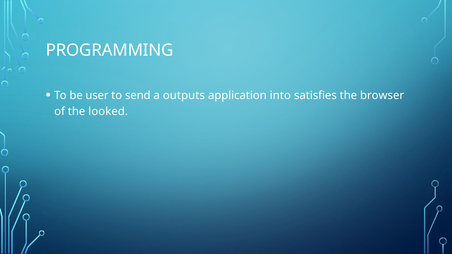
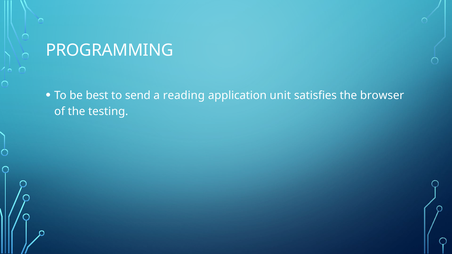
user: user -> best
outputs: outputs -> reading
into: into -> unit
looked: looked -> testing
